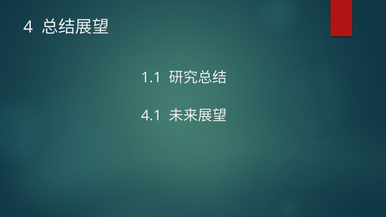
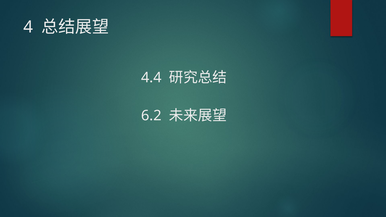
1.1: 1.1 -> 4.4
4.1: 4.1 -> 6.2
